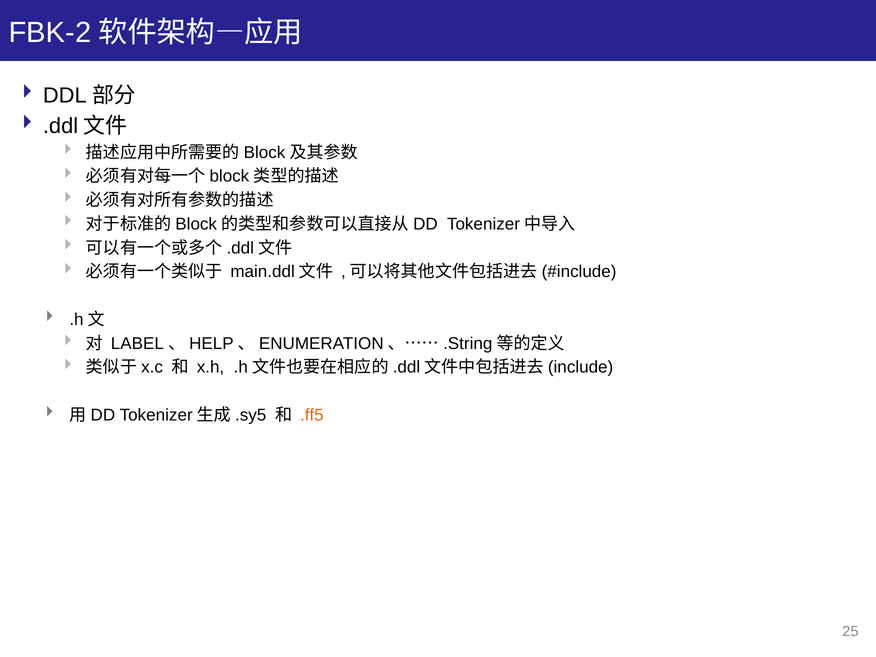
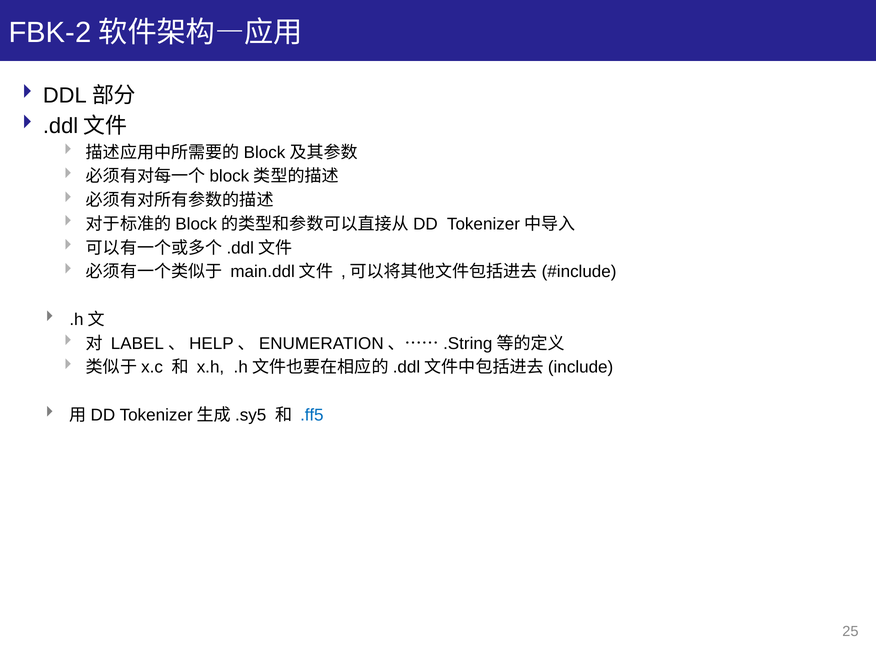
.ff5 colour: orange -> blue
